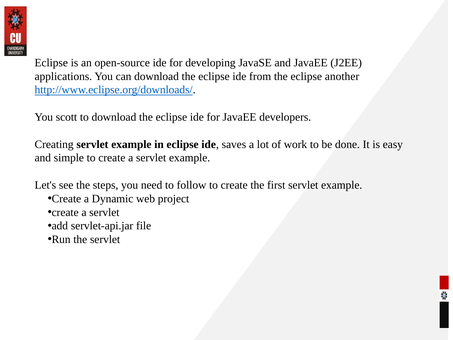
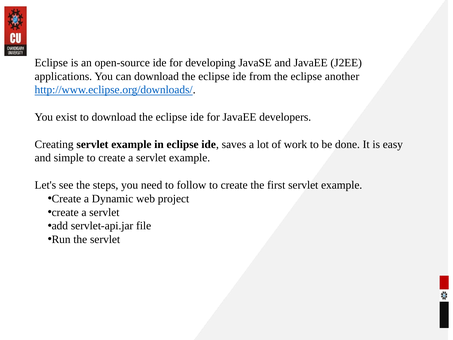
scott: scott -> exist
